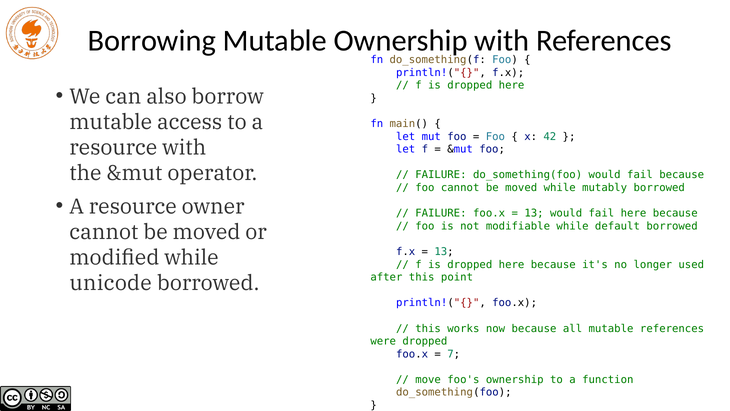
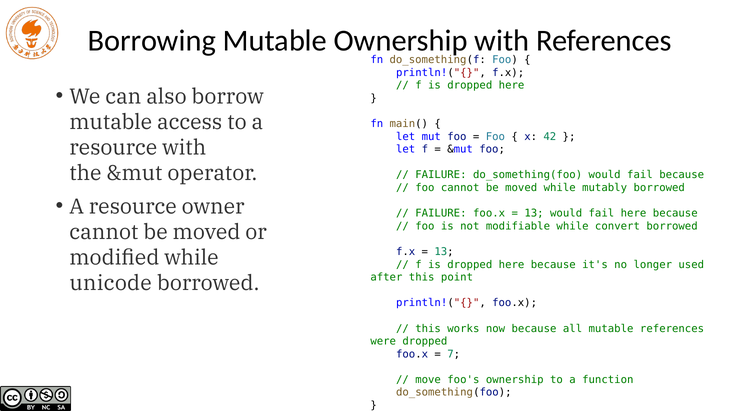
default: default -> convert
